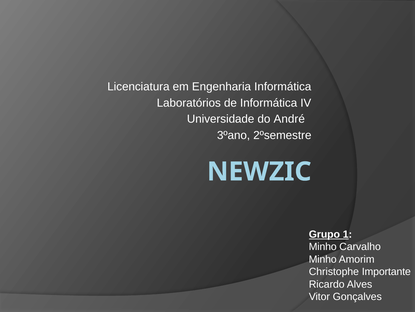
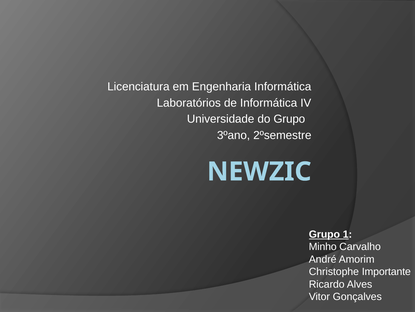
do André: André -> Grupo
Minho at (323, 259): Minho -> André
